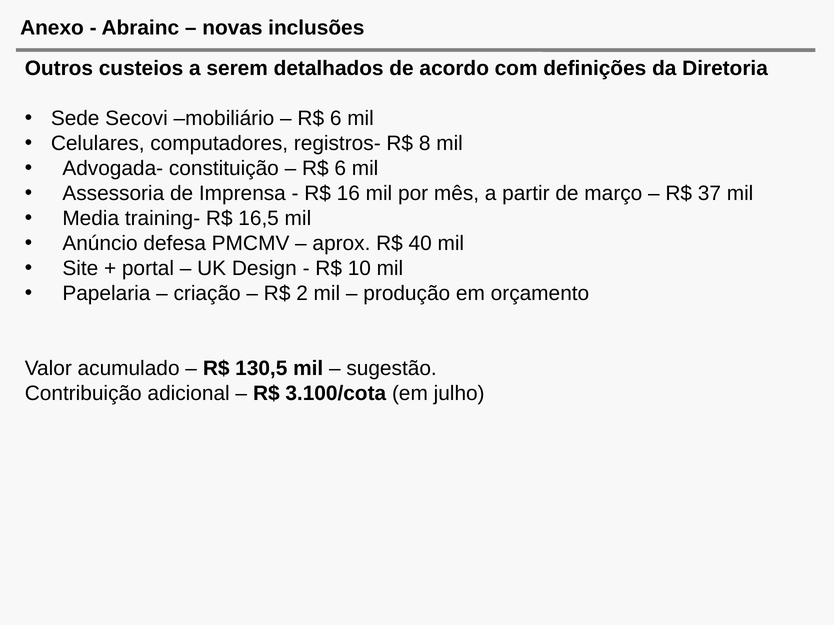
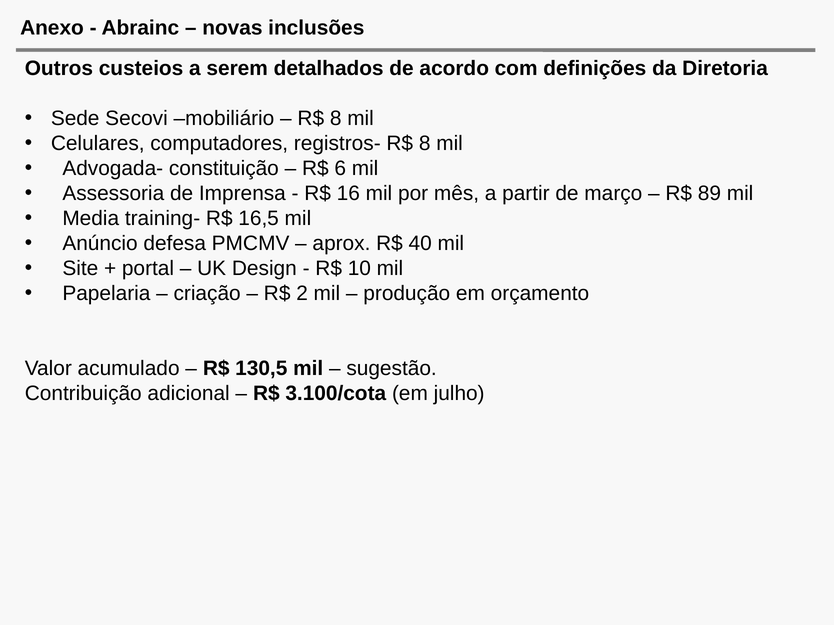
6 at (336, 119): 6 -> 8
37: 37 -> 89
